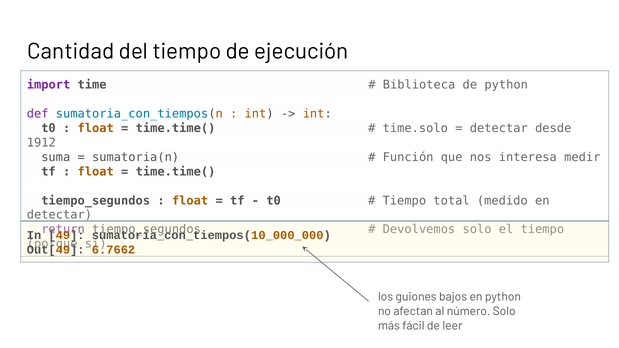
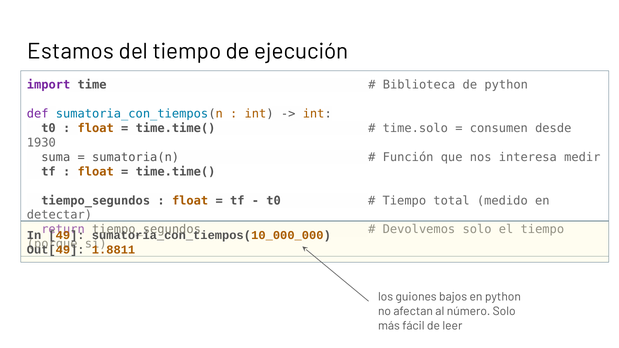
Cantidad: Cantidad -> Estamos
detectar at (499, 128): detectar -> consumen
1912: 1912 -> 1930
6.7662: 6.7662 -> 1.8811
